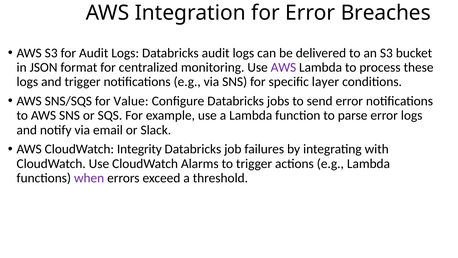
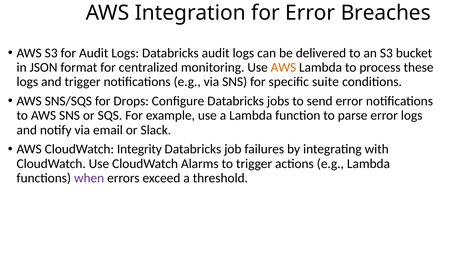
AWS at (283, 67) colour: purple -> orange
layer: layer -> suite
Value: Value -> Drops
